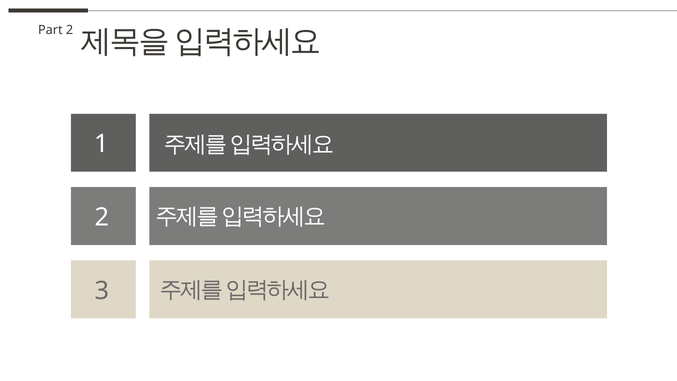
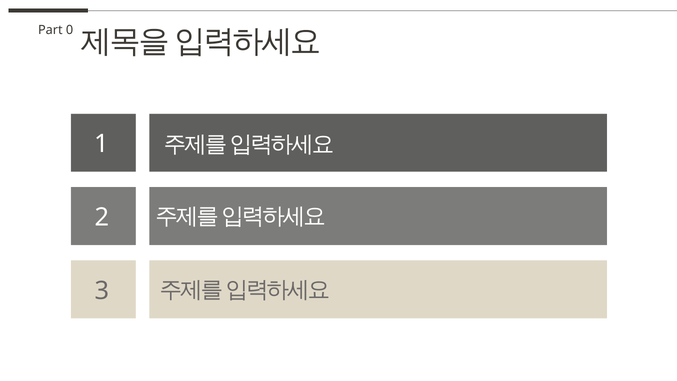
Part 2: 2 -> 0
